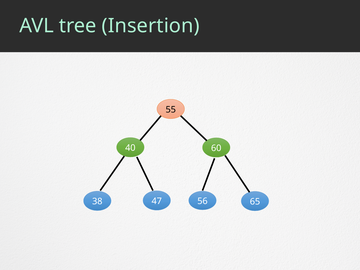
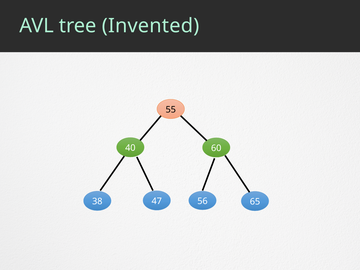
Insertion: Insertion -> Invented
